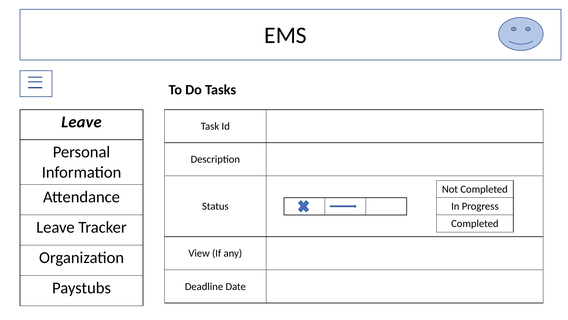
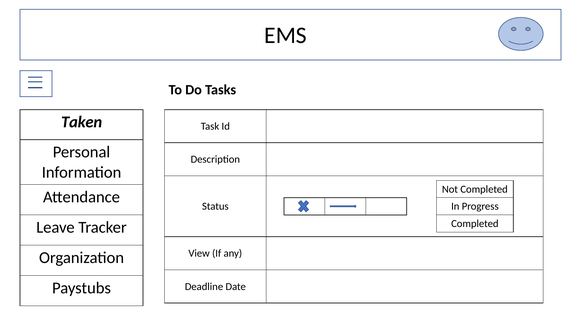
Leave at (81, 122): Leave -> Taken
